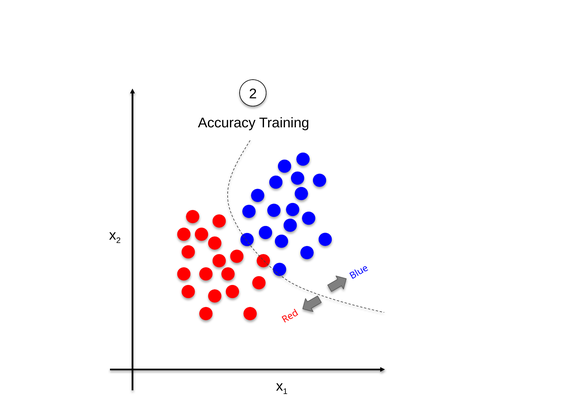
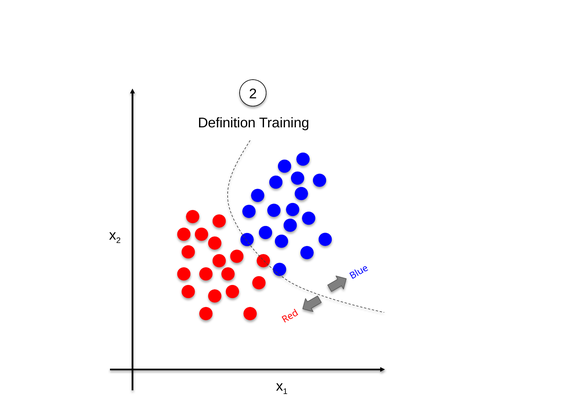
Accuracy: Accuracy -> Definition
